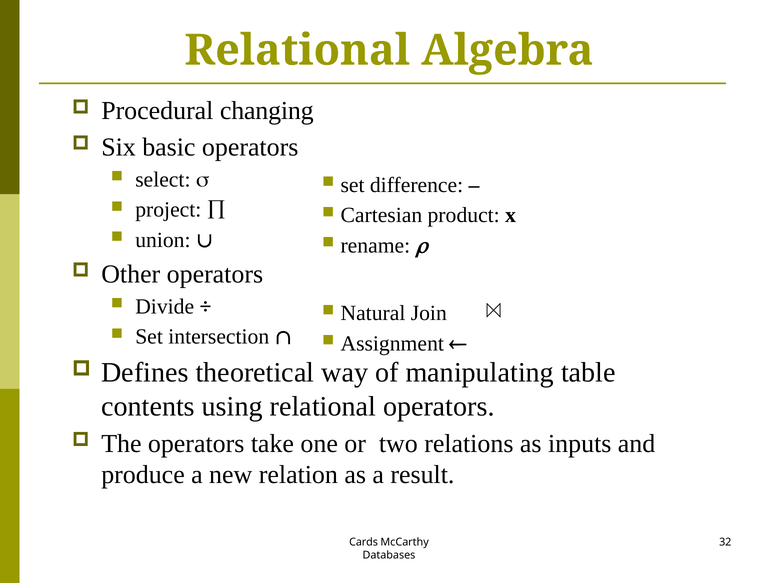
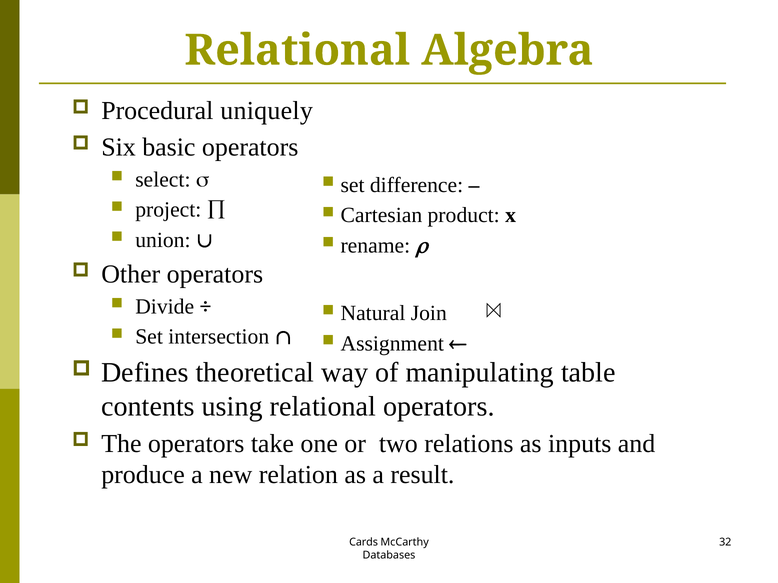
changing: changing -> uniquely
